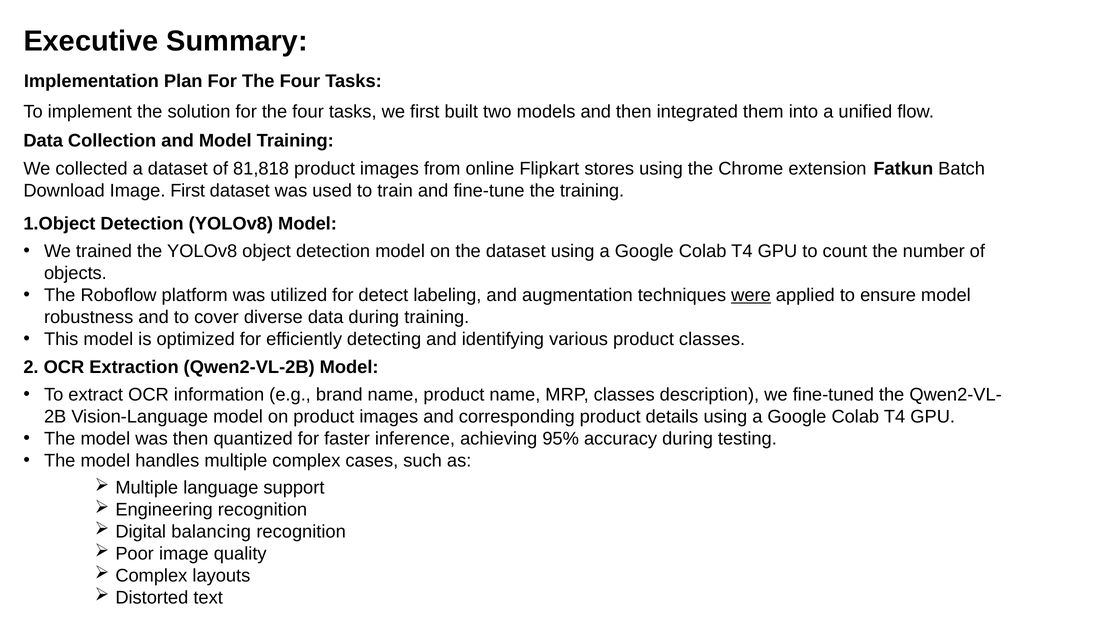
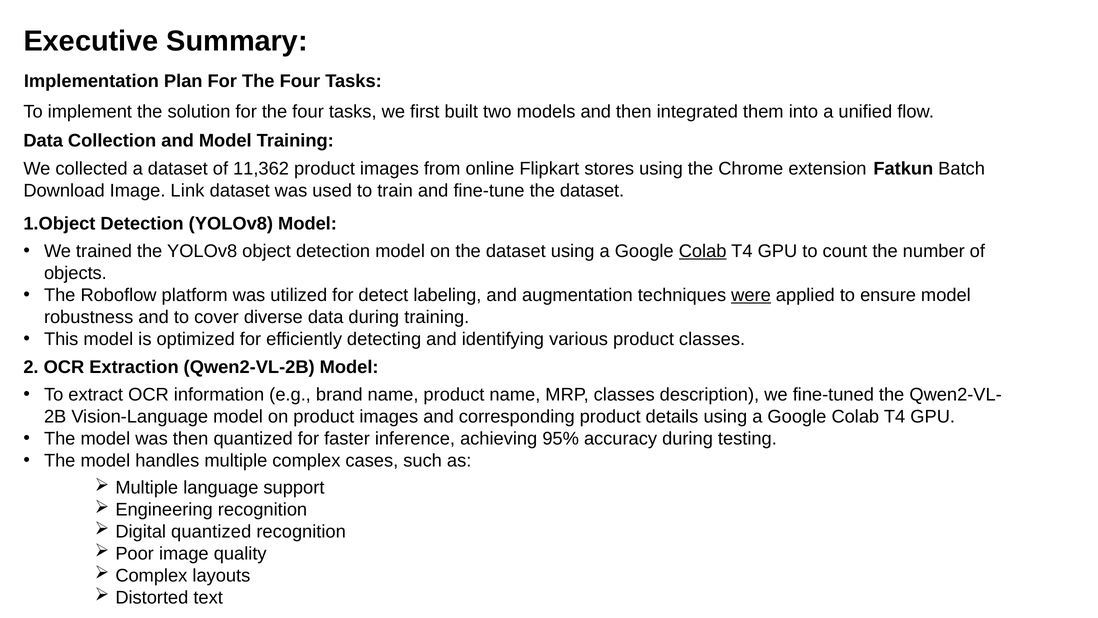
81,818: 81,818 -> 11,362
Image First: First -> Link
fine-tune the training: training -> dataset
Colab at (703, 251) underline: none -> present
Digital balancing: balancing -> quantized
